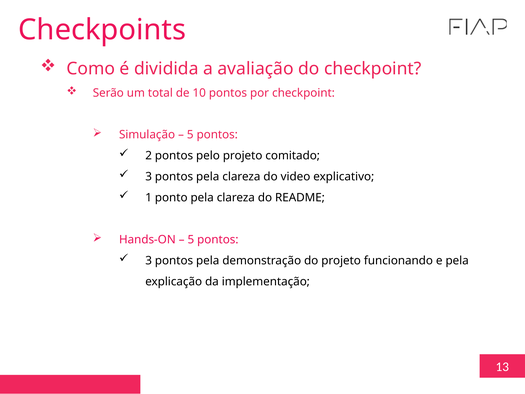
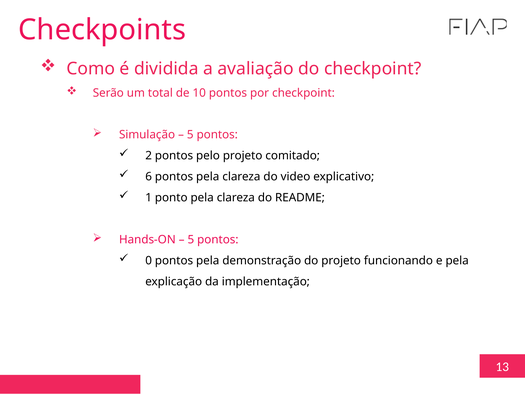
3 at (149, 177): 3 -> 6
3 at (149, 261): 3 -> 0
